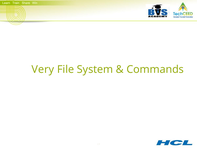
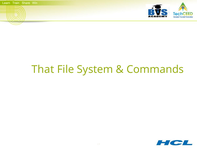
Very: Very -> That
